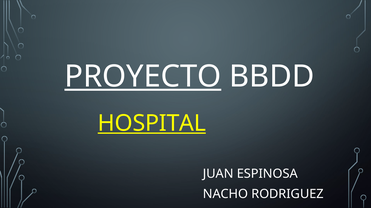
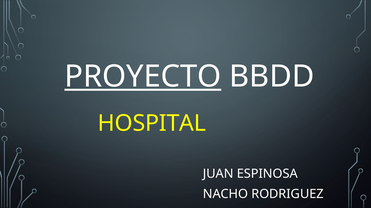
HOSPITAL underline: present -> none
